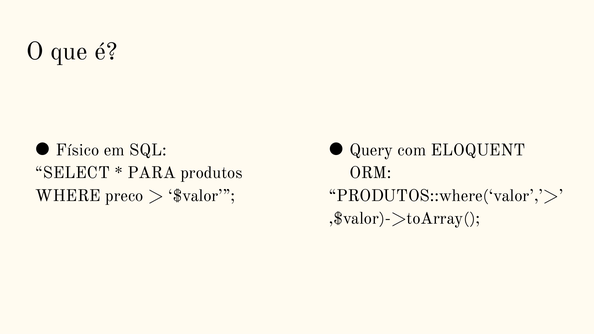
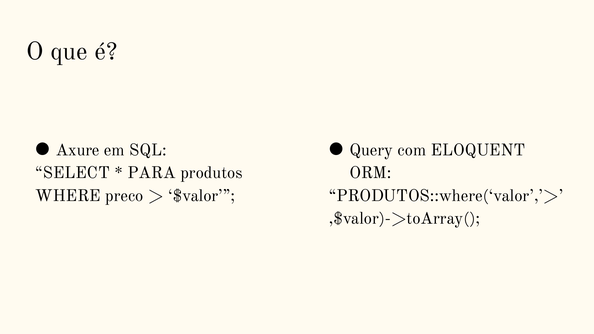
Físico: Físico -> Axure
